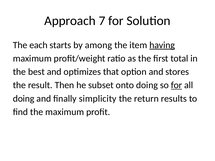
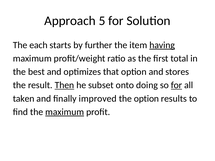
7: 7 -> 5
among: among -> further
Then underline: none -> present
doing at (24, 99): doing -> taken
simplicity: simplicity -> improved
the return: return -> option
maximum at (65, 112) underline: none -> present
